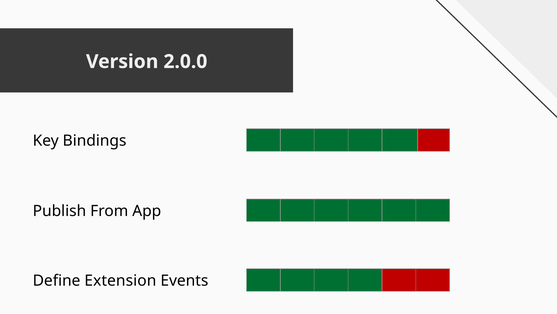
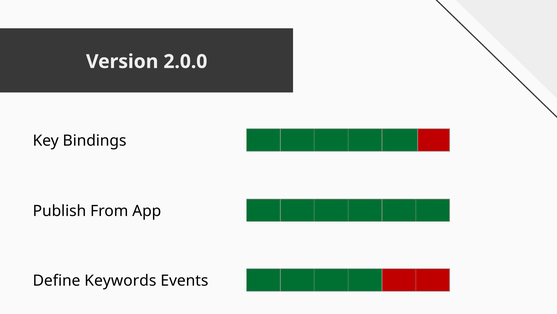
Extension: Extension -> Keywords
